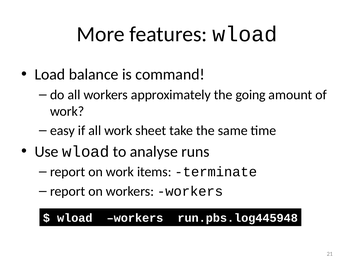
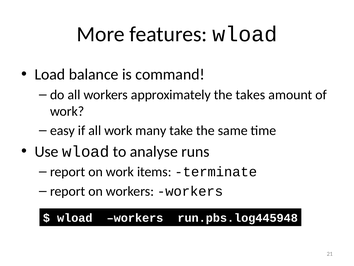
going: going -> takes
sheet: sheet -> many
